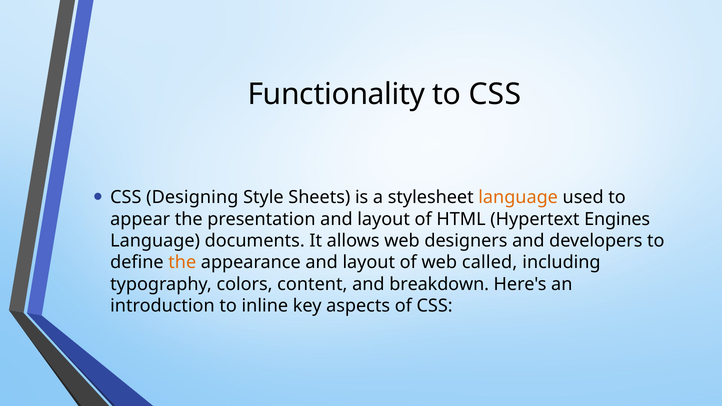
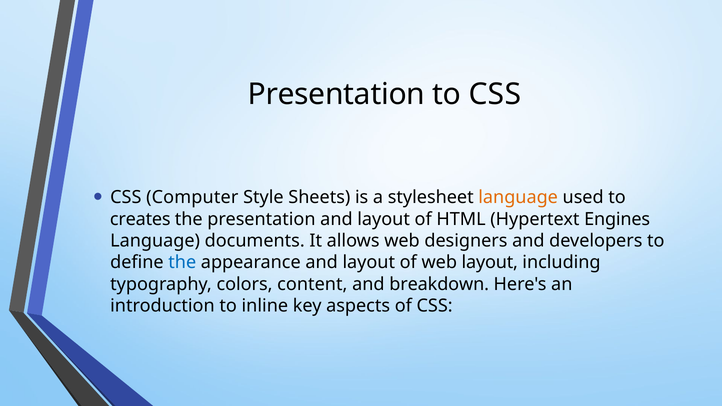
Functionality at (336, 95): Functionality -> Presentation
Designing: Designing -> Computer
appear: appear -> creates
the at (182, 263) colour: orange -> blue
web called: called -> layout
